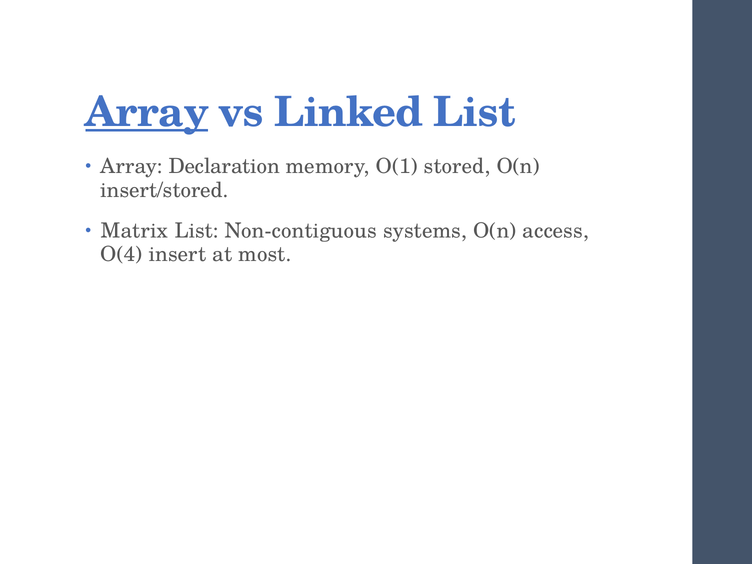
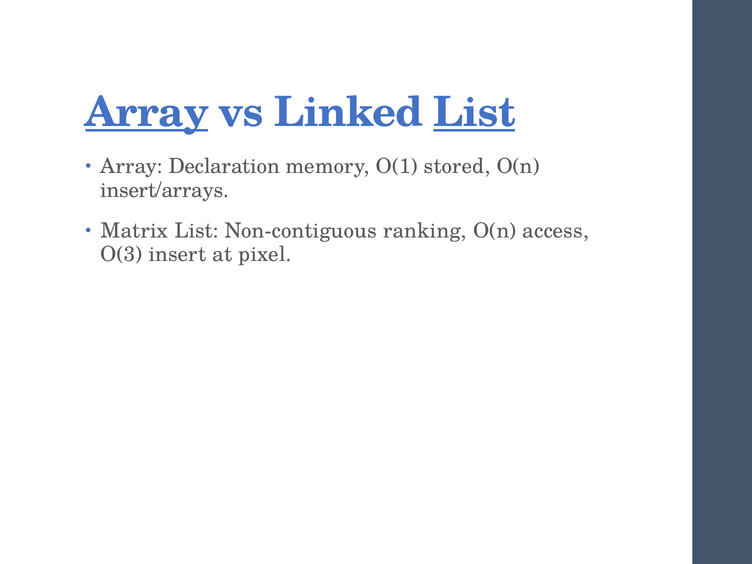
List at (475, 112) underline: none -> present
insert/stored: insert/stored -> insert/arrays
systems: systems -> ranking
O(4: O(4 -> O(3
most: most -> pixel
